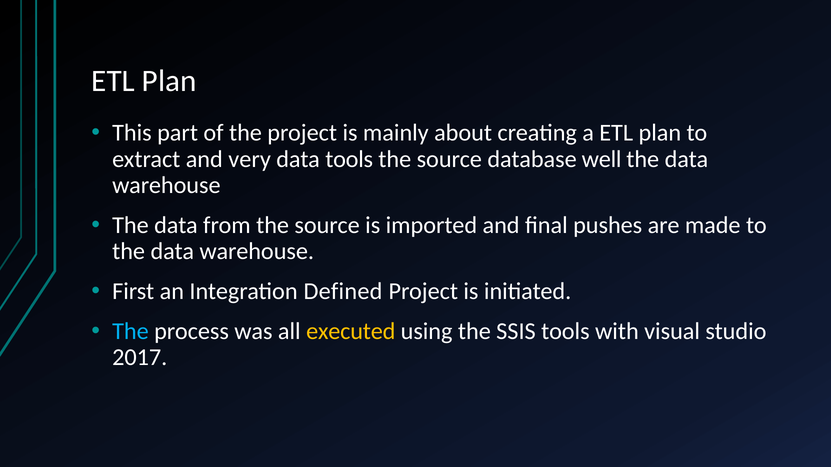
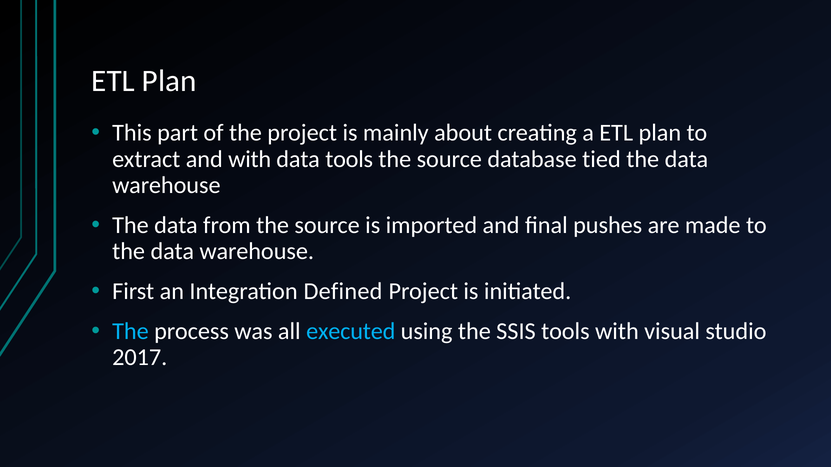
and very: very -> with
well: well -> tied
executed colour: yellow -> light blue
